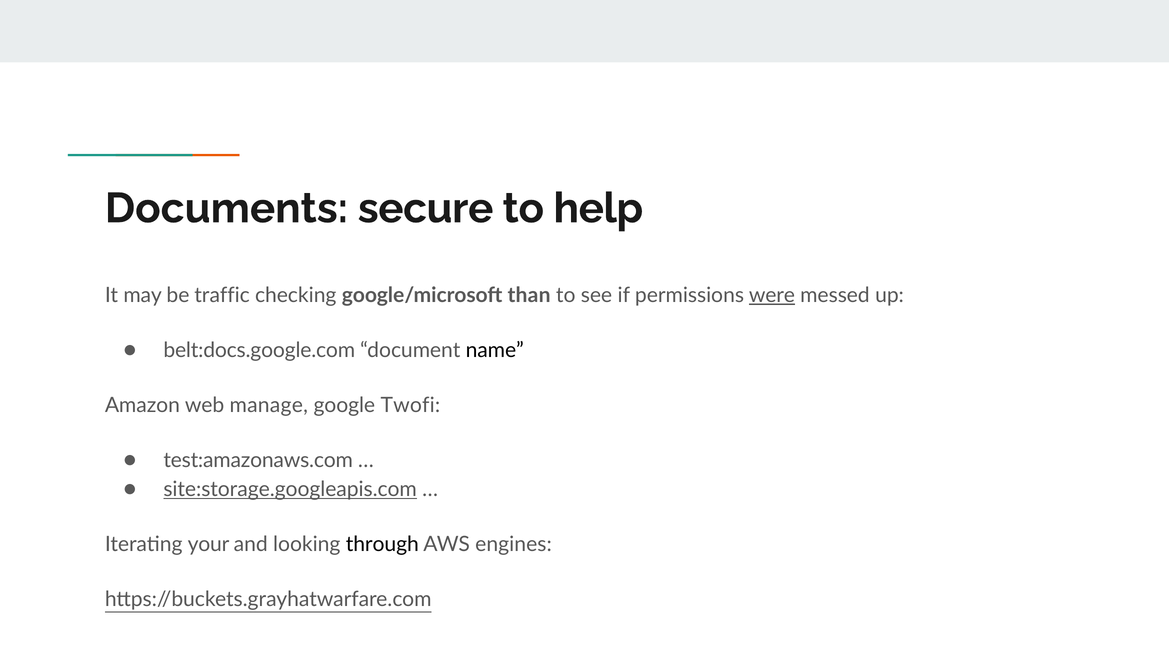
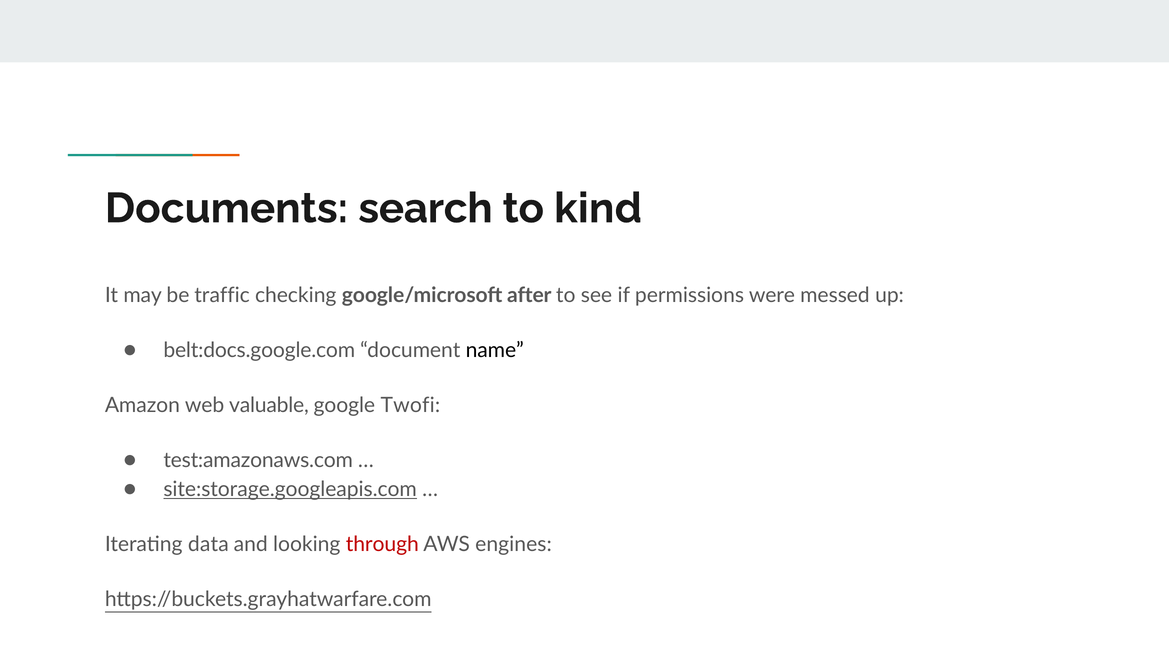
secure: secure -> search
help: help -> kind
than: than -> after
were underline: present -> none
manage: manage -> valuable
your: your -> data
through colour: black -> red
